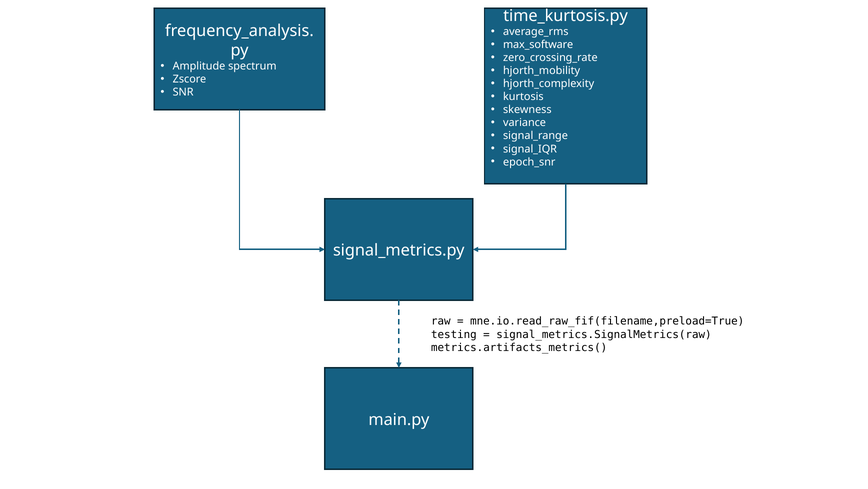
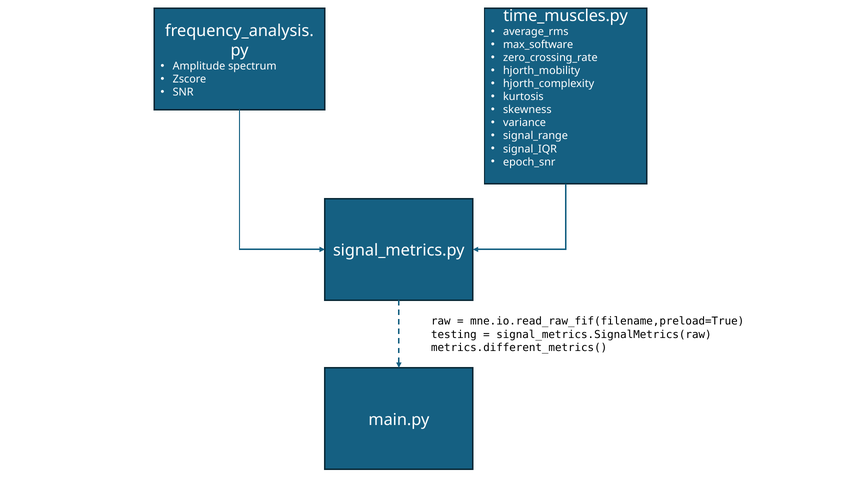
time_kurtosis.py: time_kurtosis.py -> time_muscles.py
metrics.artifacts_metrics(: metrics.artifacts_metrics( -> metrics.different_metrics(
